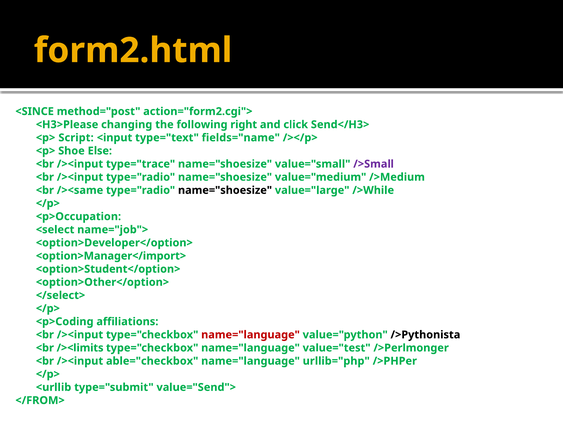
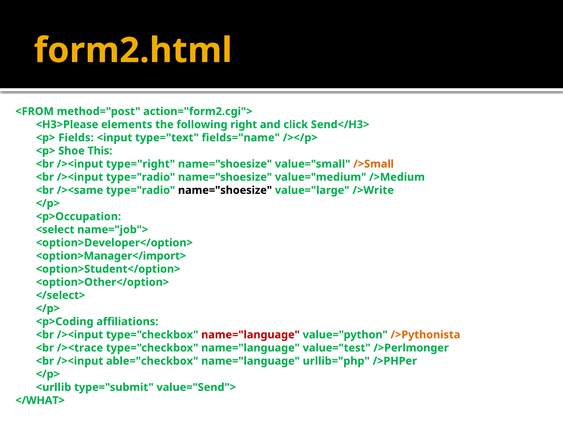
<SINCE: <SINCE -> <FROM
changing: changing -> elements
Script: Script -> Fields
Else: Else -> This
type="trace: type="trace -> type="right
/>Small colour: purple -> orange
/>While: />While -> />Write
/>Pythonista colour: black -> orange
/><limits: /><limits -> /><trace
</FROM>: </FROM> -> </WHAT>
